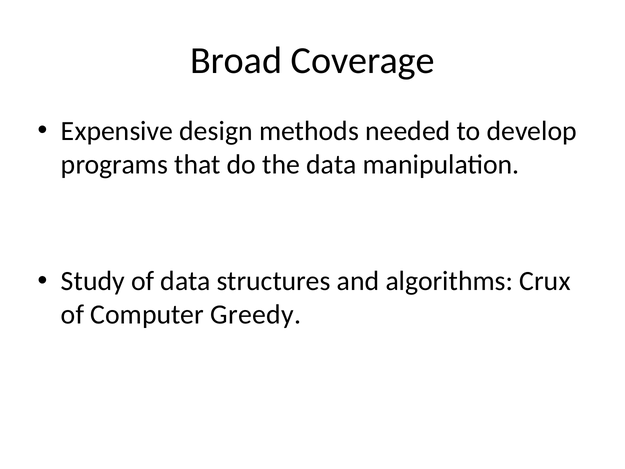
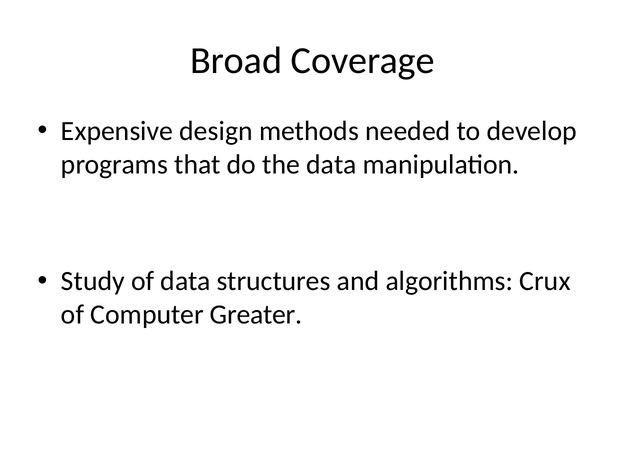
Greedy: Greedy -> Greater
